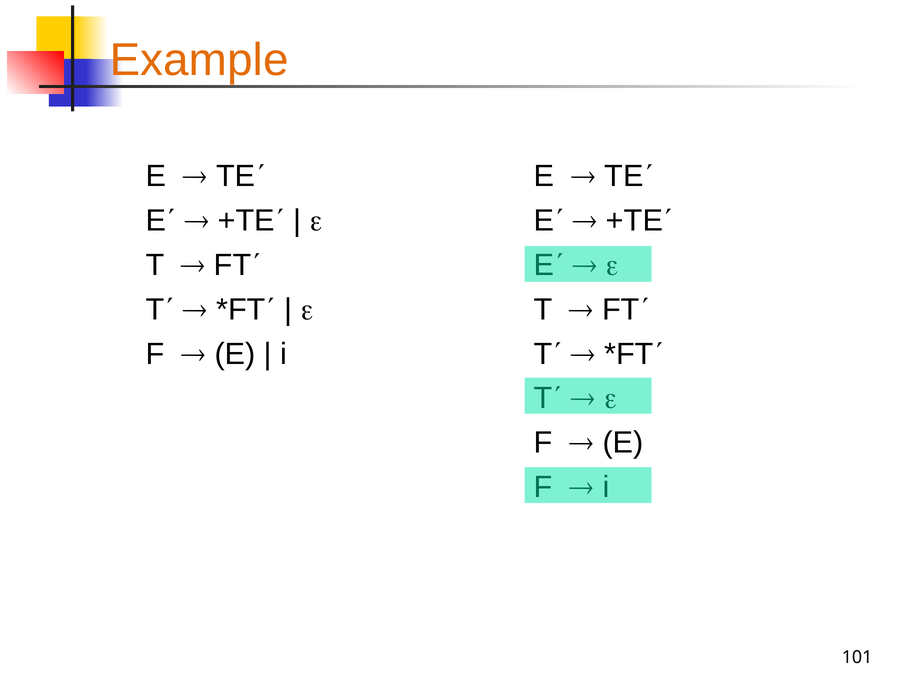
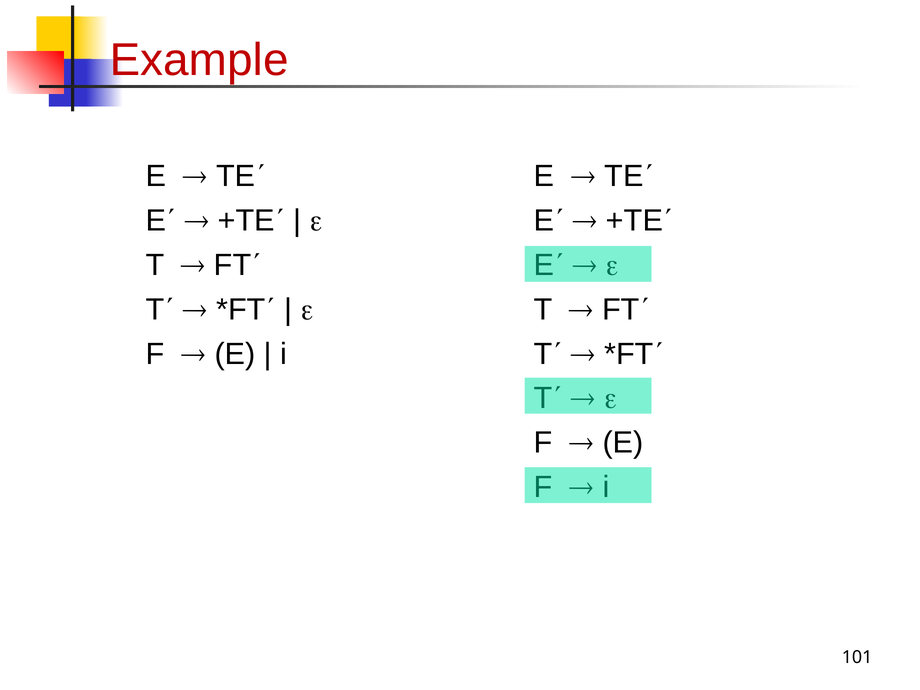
Example colour: orange -> red
